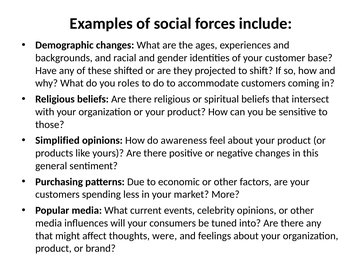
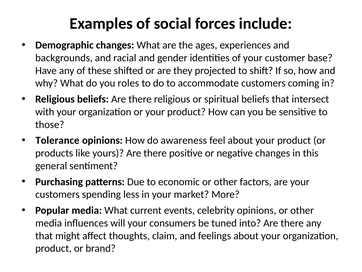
Simplified: Simplified -> Tolerance
were: were -> claim
